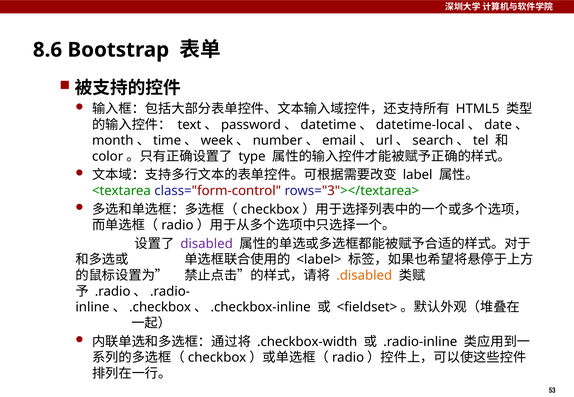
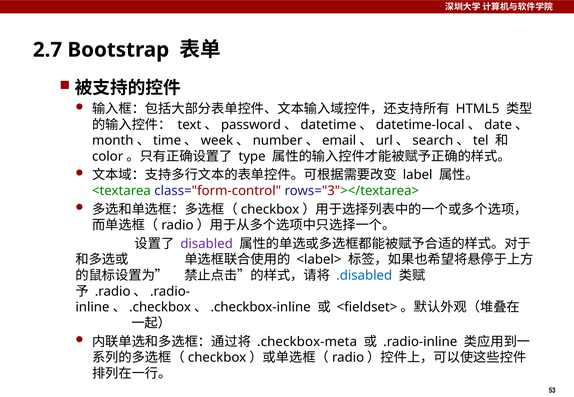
8.6: 8.6 -> 2.7
.disabled colour: orange -> blue
.checkbox-width: .checkbox-width -> .checkbox-meta
